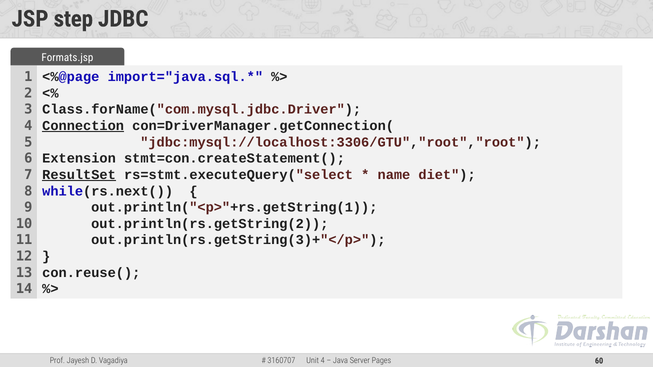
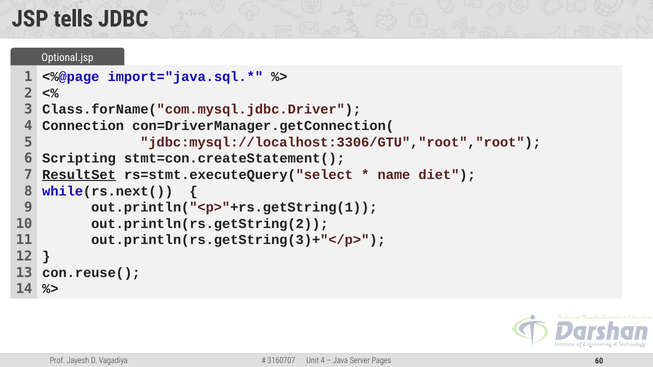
step: step -> tells
Formats.jsp: Formats.jsp -> Optional.jsp
Connection underline: present -> none
Extension: Extension -> Scripting
